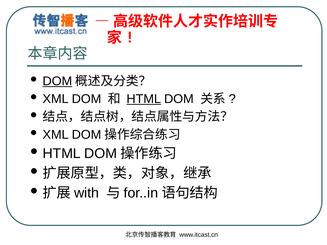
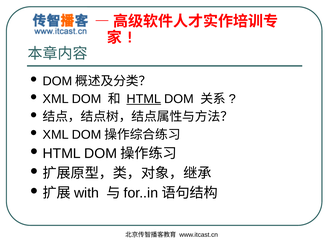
DOM at (57, 81) underline: present -> none
